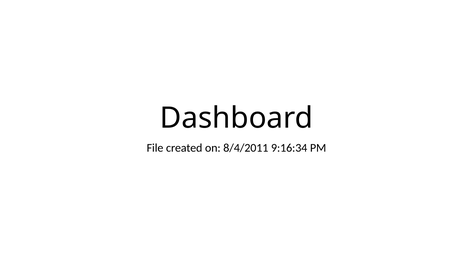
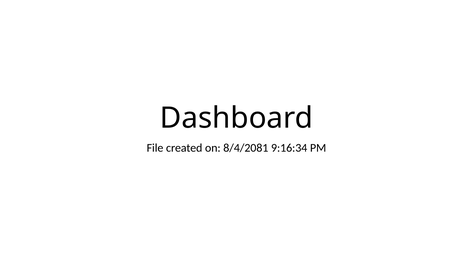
8/4/2011: 8/4/2011 -> 8/4/2081
